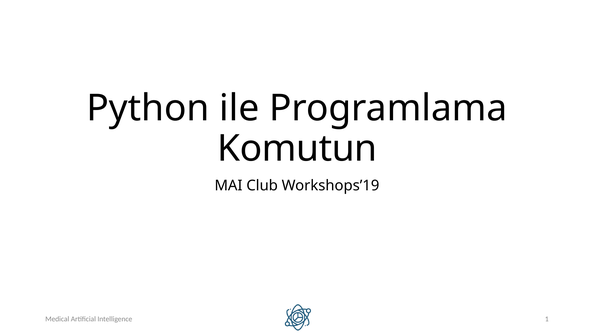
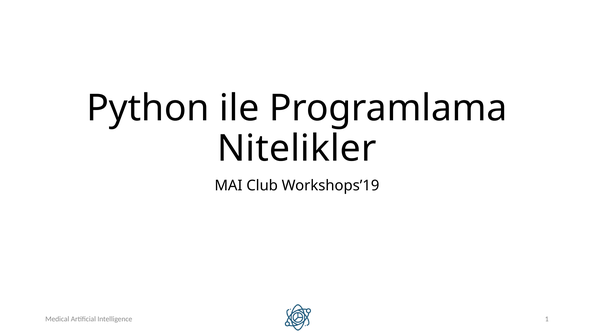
Komutun: Komutun -> Nitelikler
